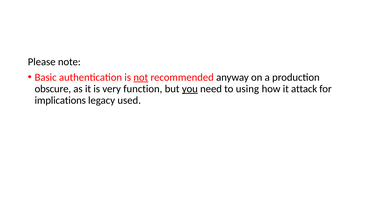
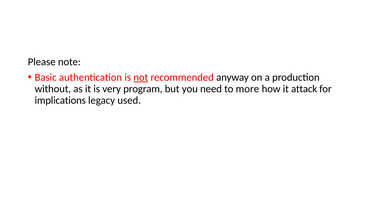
obscure: obscure -> without
function: function -> program
you underline: present -> none
using: using -> more
